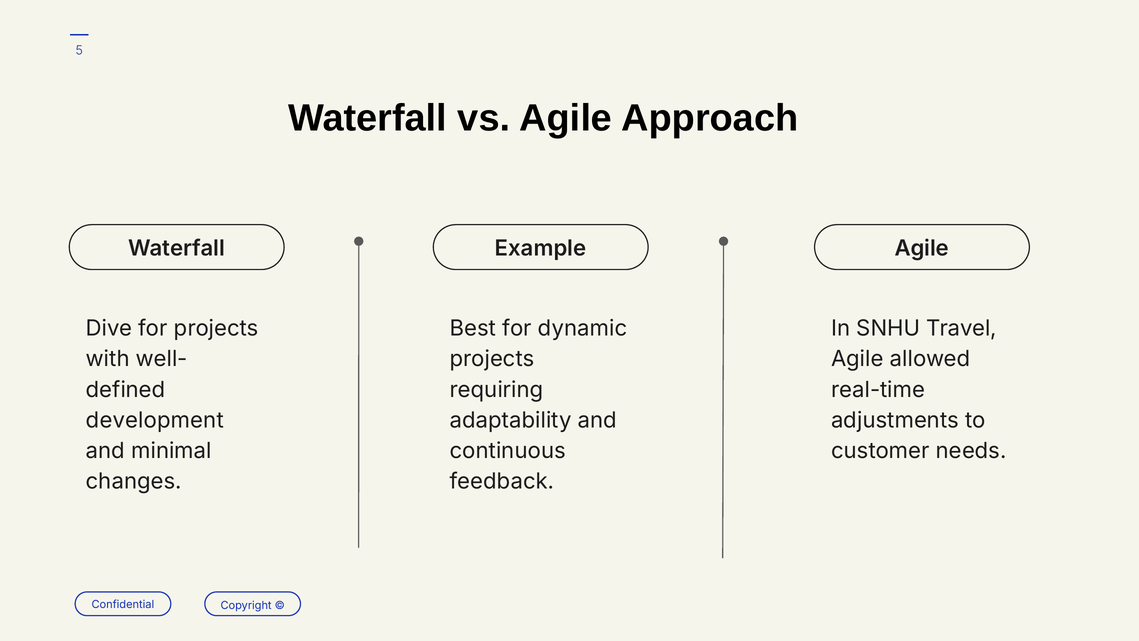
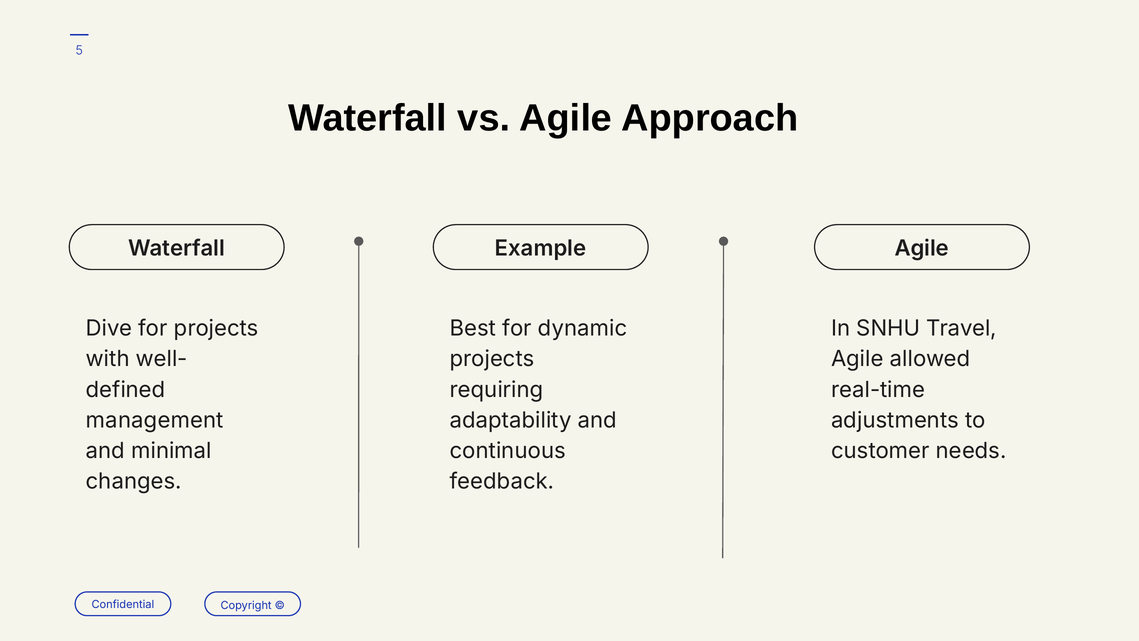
development: development -> management
